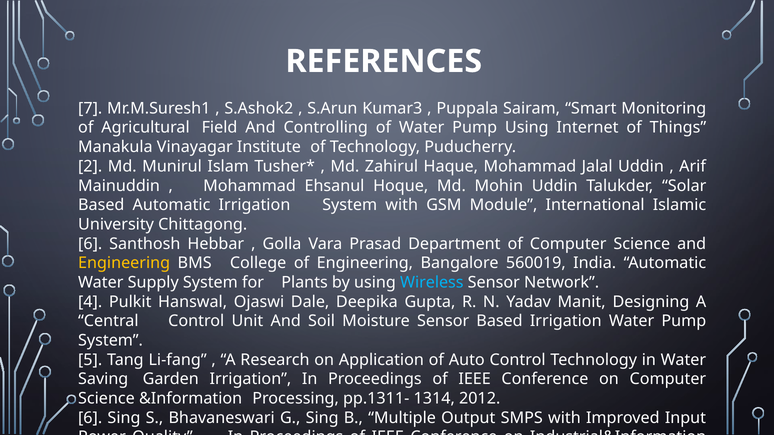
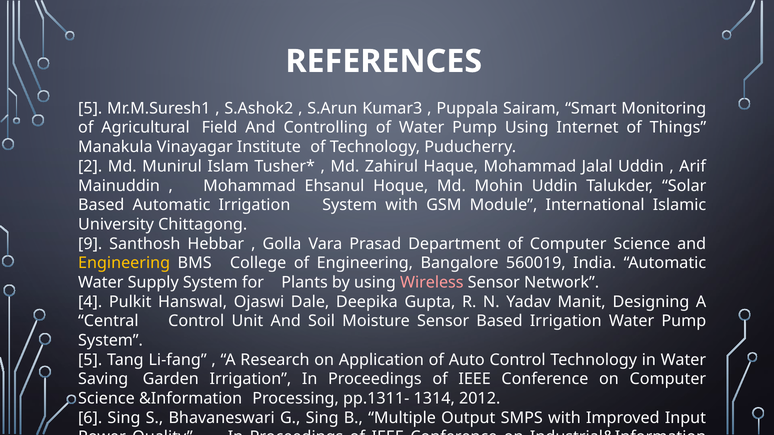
7 at (90, 108): 7 -> 5
6 at (90, 244): 6 -> 9
Wireless colour: light blue -> pink
